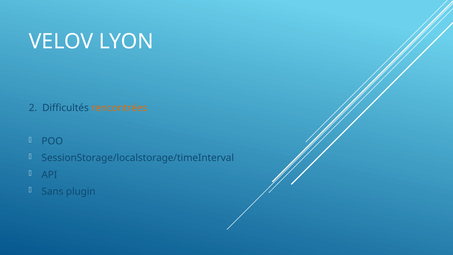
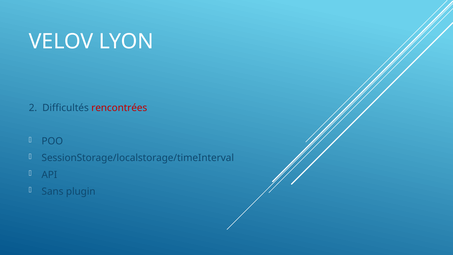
rencontrées colour: orange -> red
